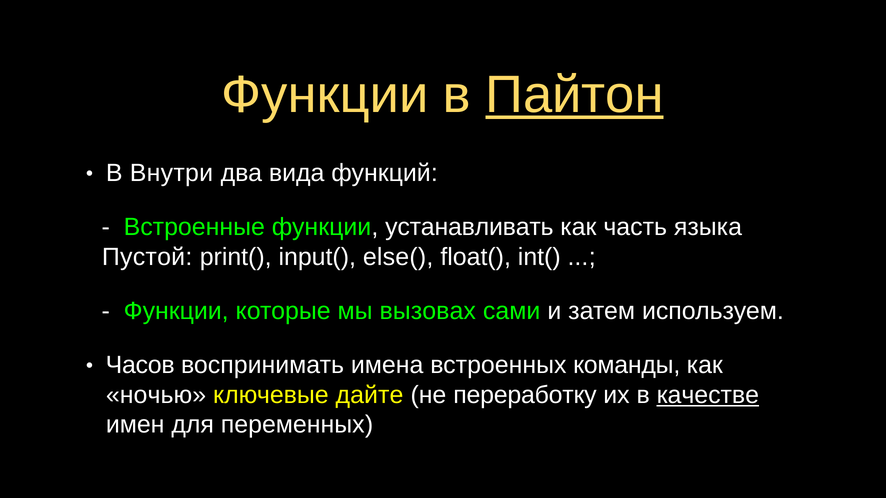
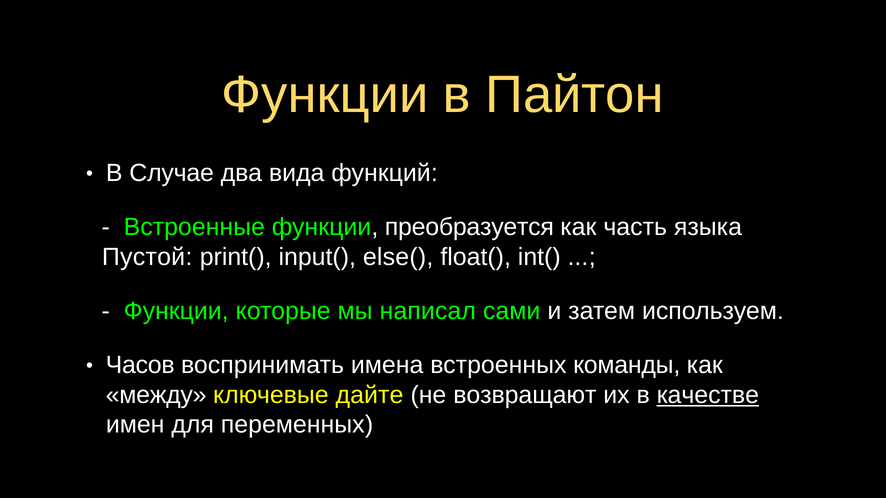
Пайтон underline: present -> none
Внутри: Внутри -> Случае
устанавливать: устанавливать -> преобразуется
вызовах: вызовах -> написал
ночью: ночью -> между
переработку: переработку -> возвращают
